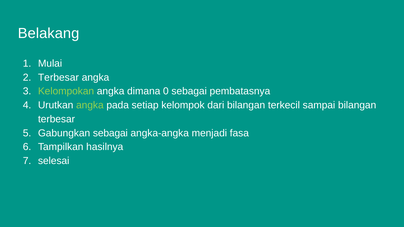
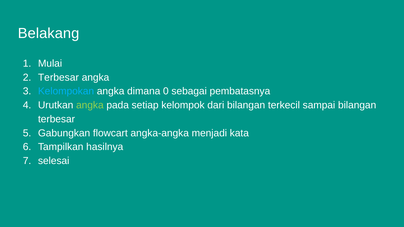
Kelompokan colour: light green -> light blue
Gabungkan sebagai: sebagai -> flowcart
fasa: fasa -> kata
